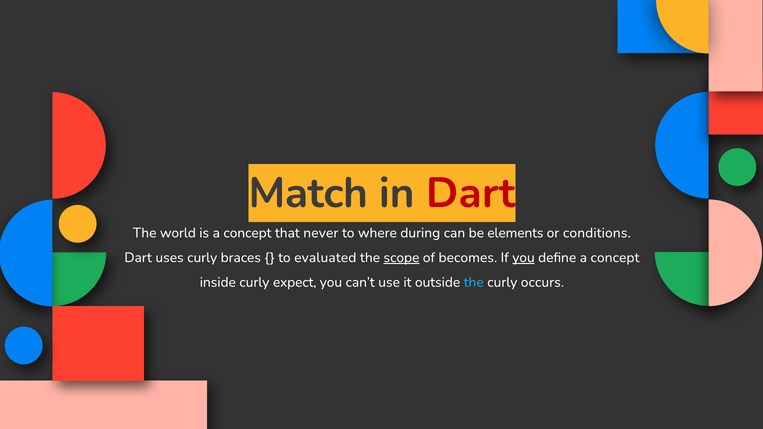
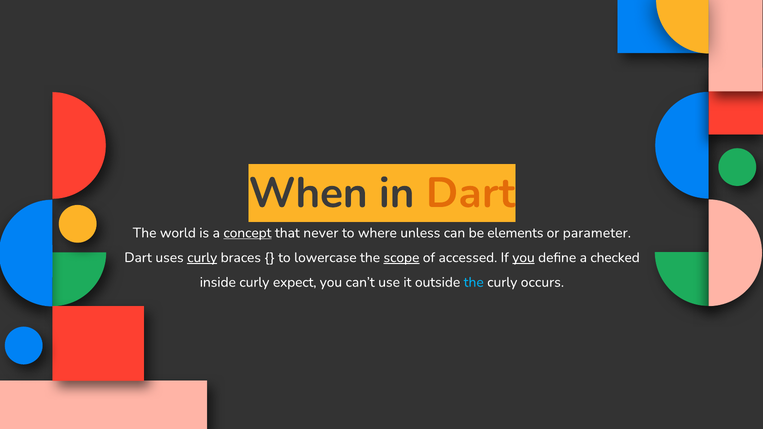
Match: Match -> When
Dart at (471, 193) colour: red -> orange
concept at (247, 233) underline: none -> present
during: during -> unless
conditions: conditions -> parameter
curly at (202, 258) underline: none -> present
evaluated: evaluated -> lowercase
becomes: becomes -> accessed
define a concept: concept -> checked
